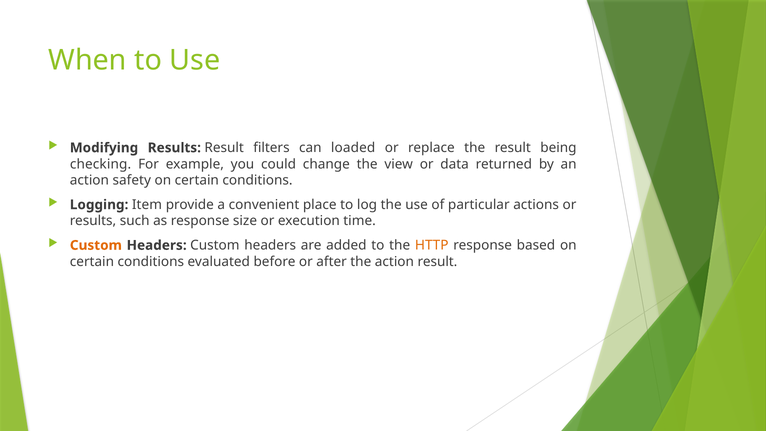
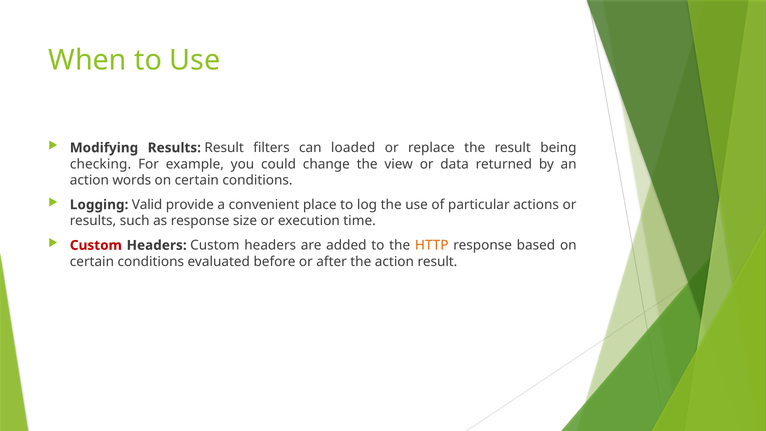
safety: safety -> words
Item: Item -> Valid
Custom at (96, 245) colour: orange -> red
